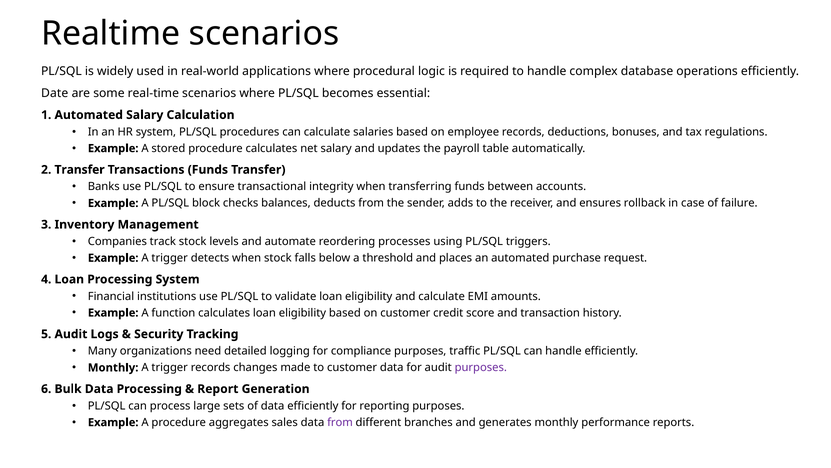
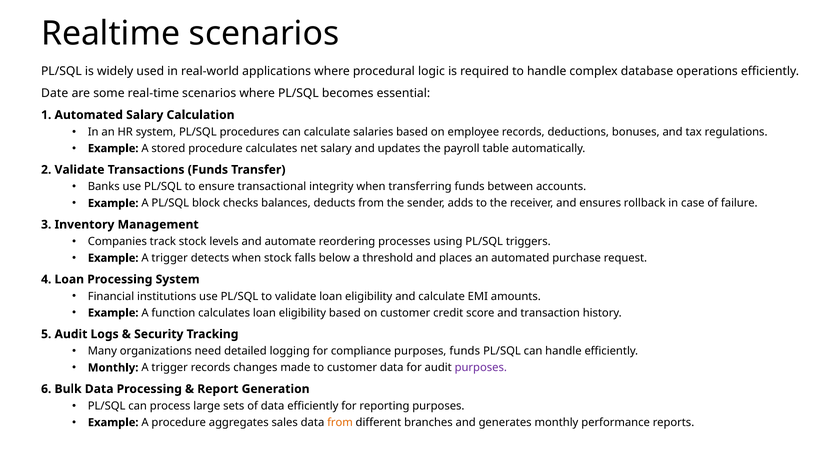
2 Transfer: Transfer -> Validate
purposes traffic: traffic -> funds
from at (340, 422) colour: purple -> orange
